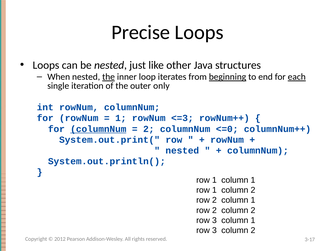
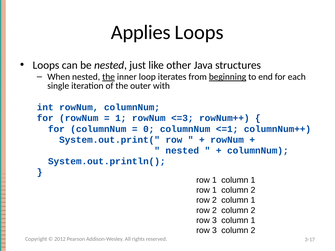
Precise: Precise -> Applies
each underline: present -> none
only: only -> with
columnNum at (98, 129) underline: present -> none
2 at (149, 129): 2 -> 0
<=0: <=0 -> <=1
